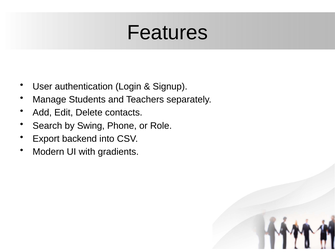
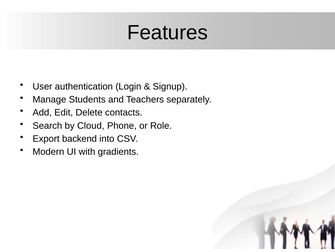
Swing: Swing -> Cloud
